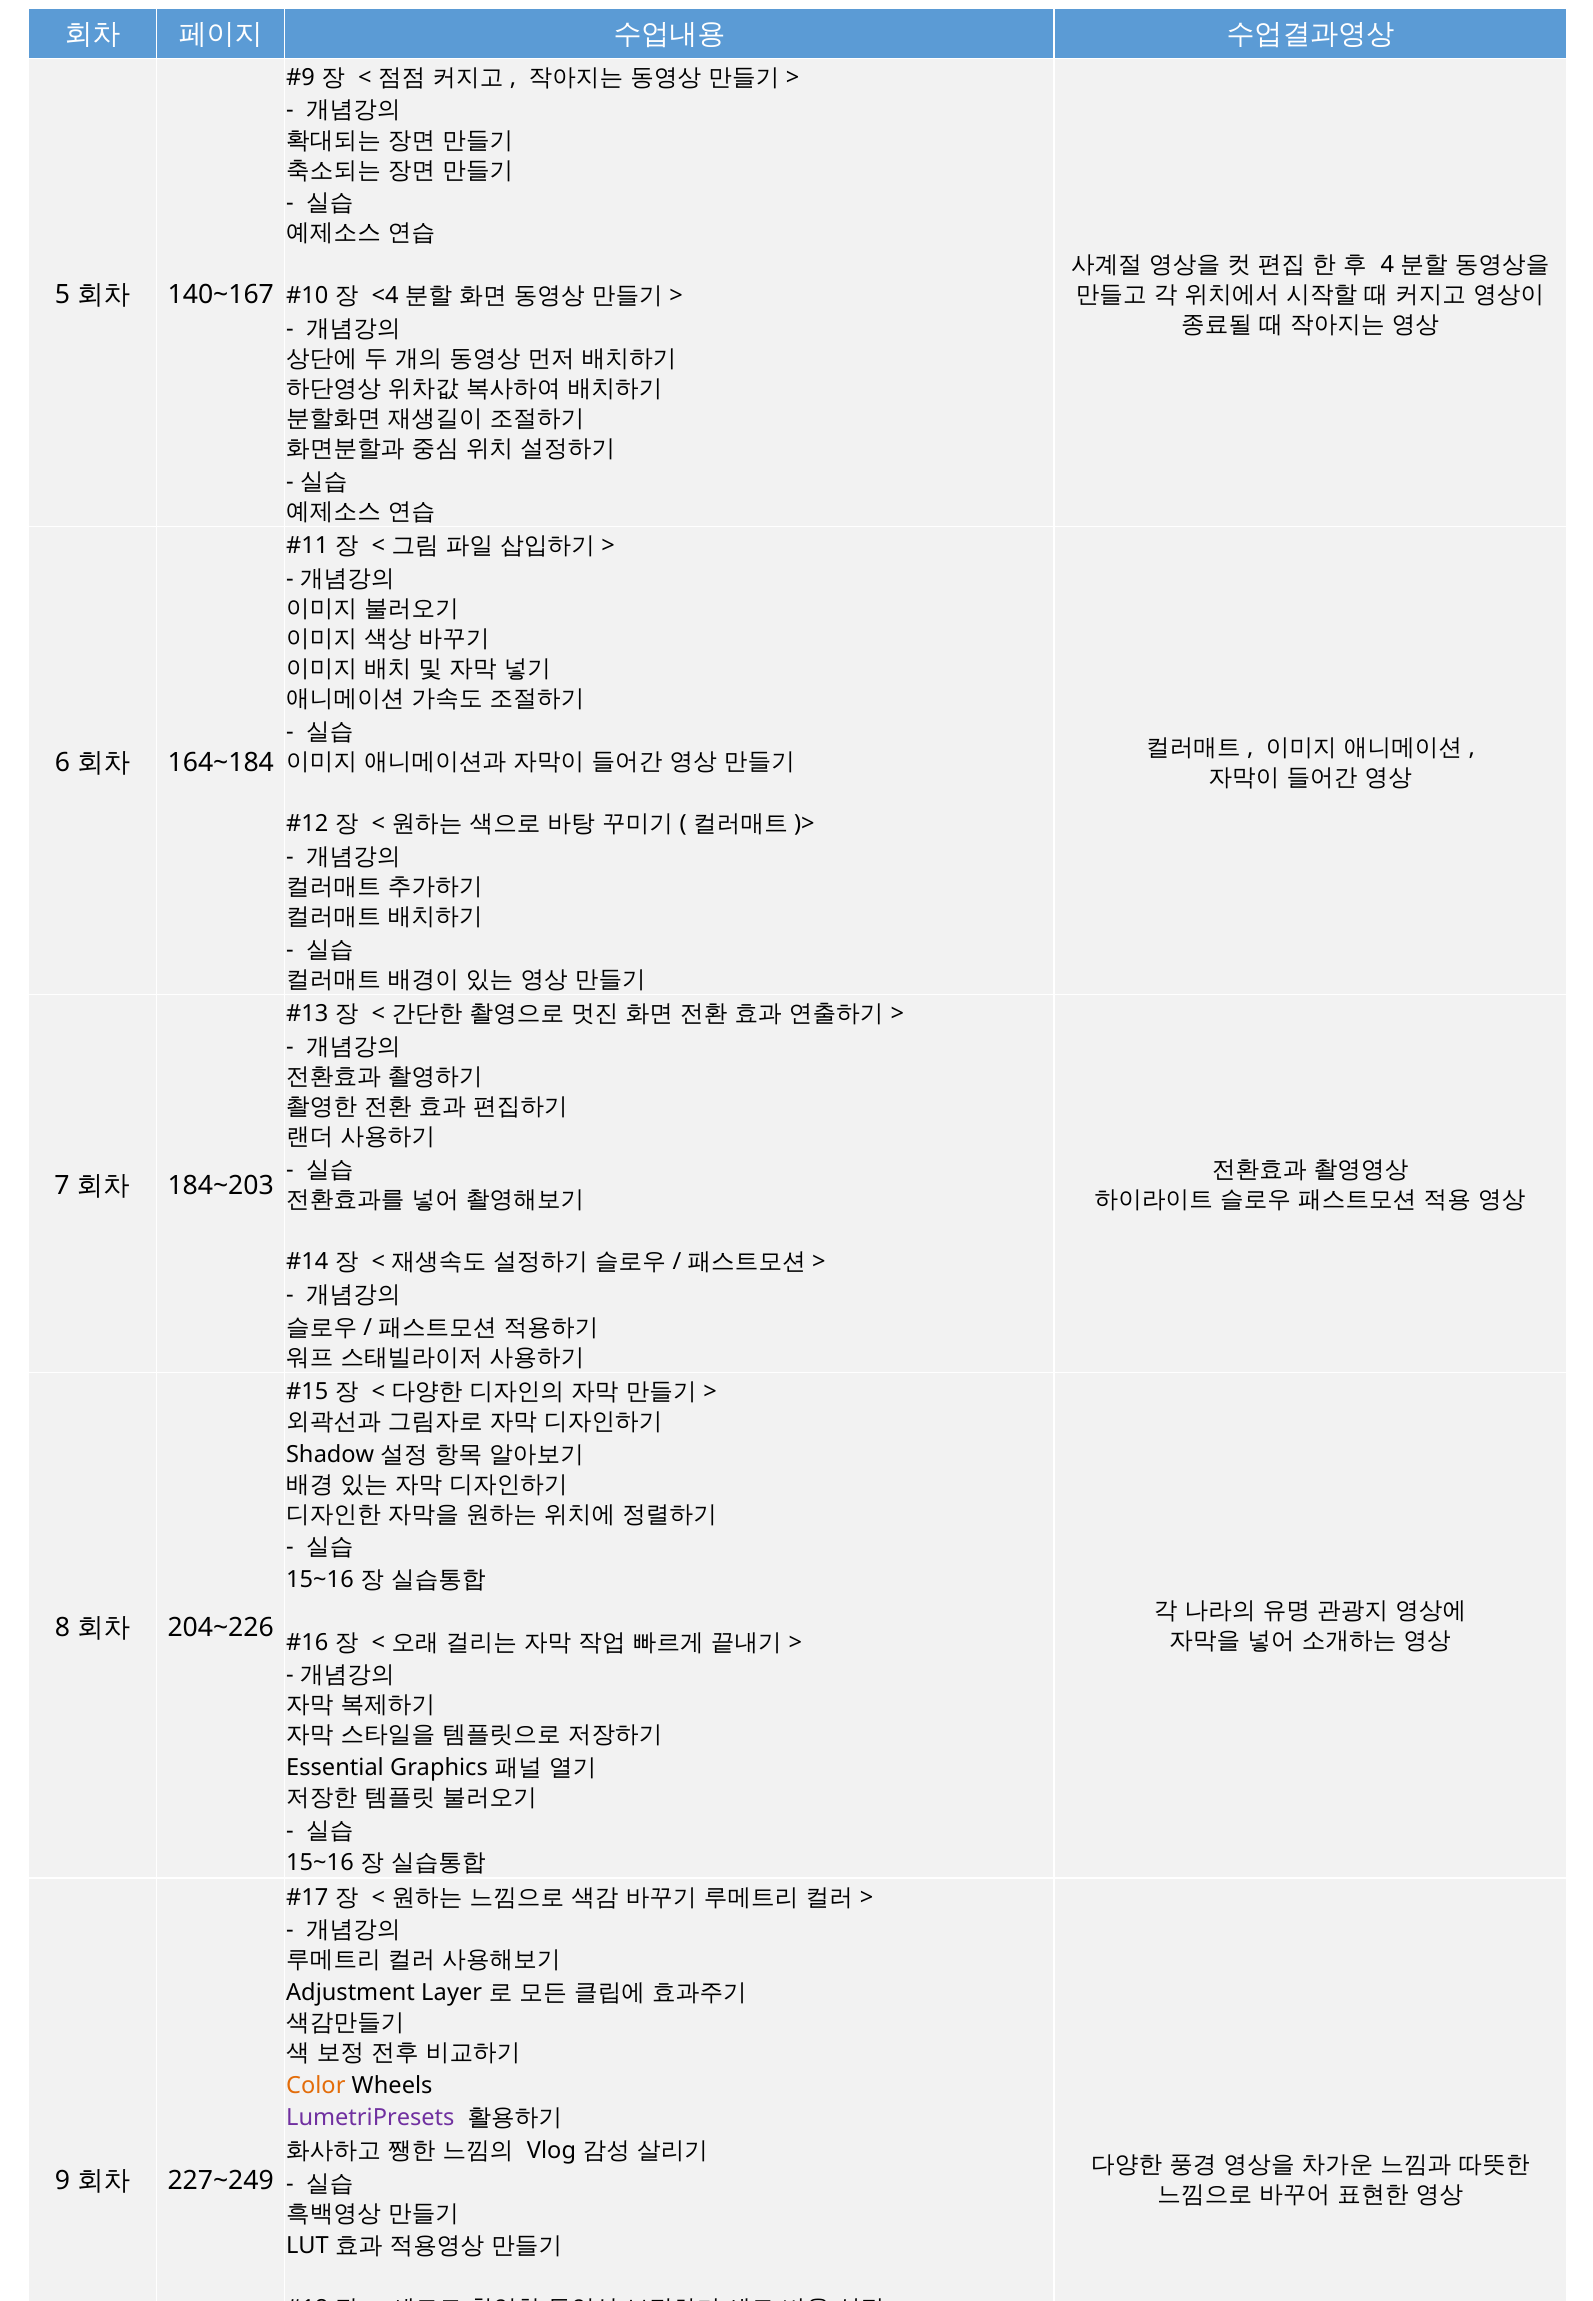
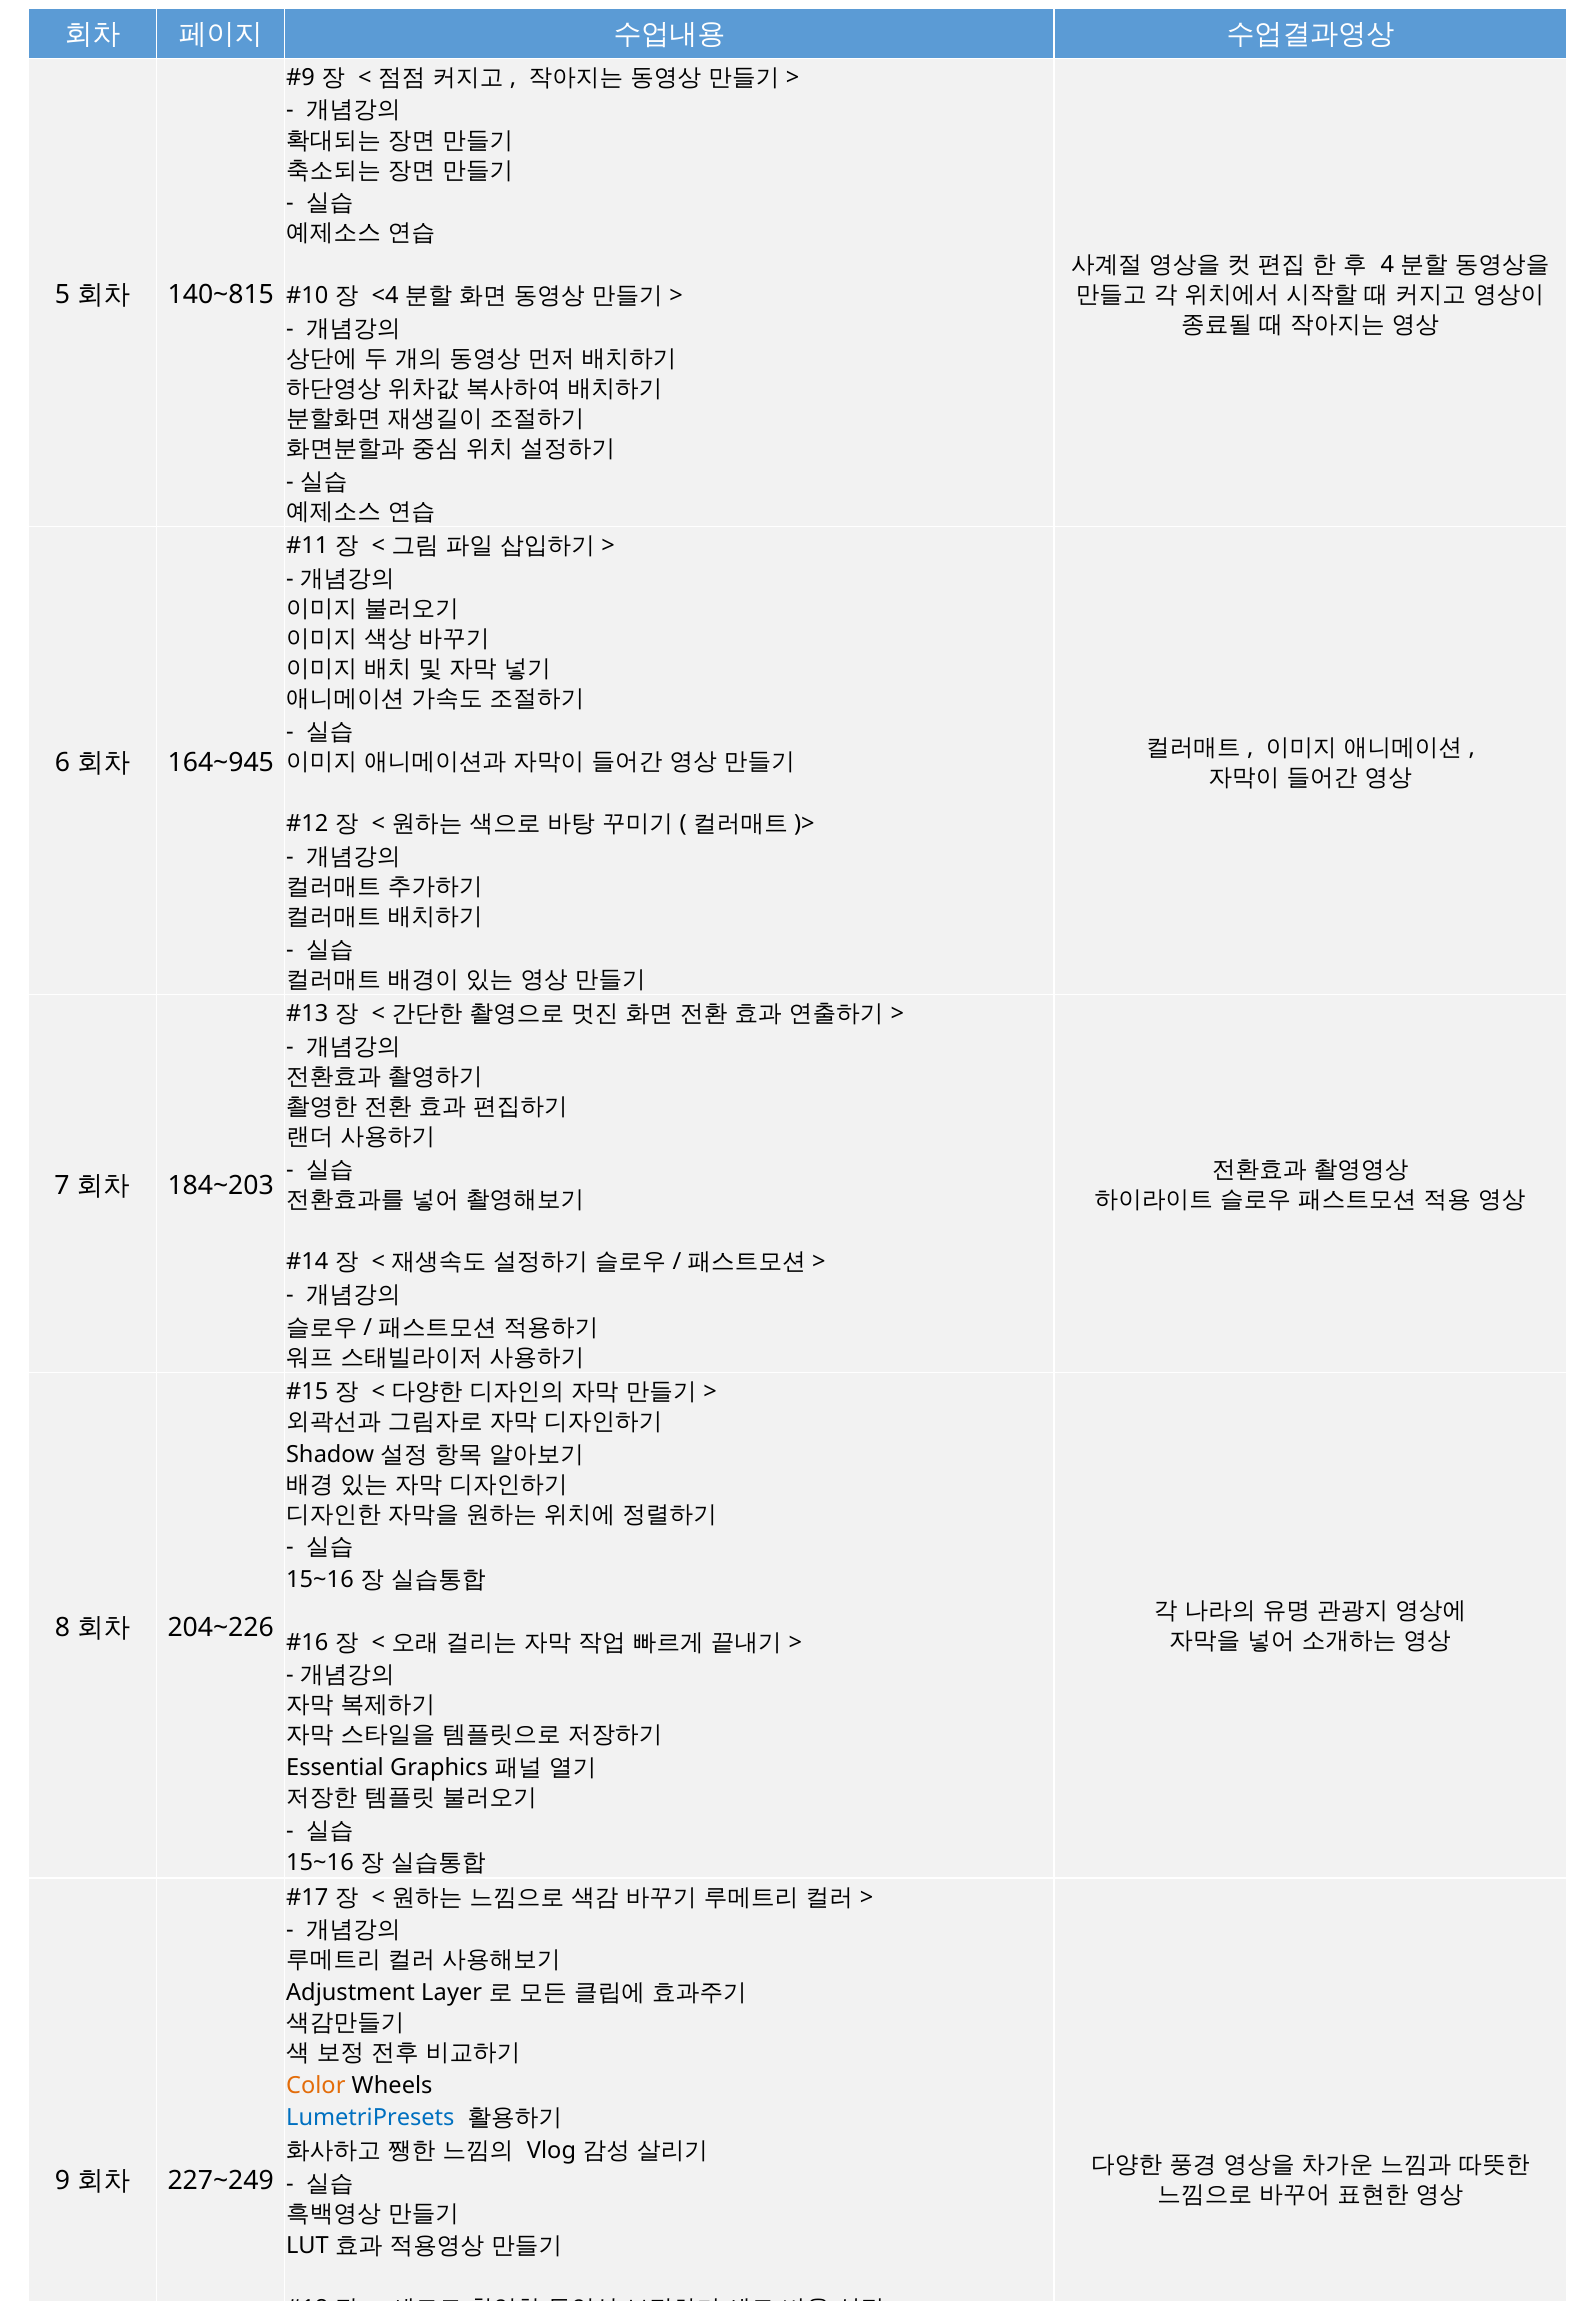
140~167: 140~167 -> 140~815
164~184: 164~184 -> 164~945
LumetriPresets colour: purple -> blue
